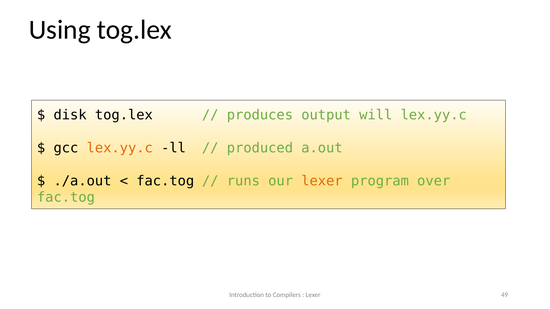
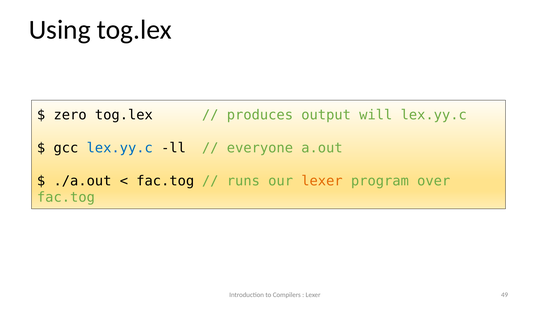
disk: disk -> zero
lex.yy.c at (120, 148) colour: orange -> blue
produced: produced -> everyone
